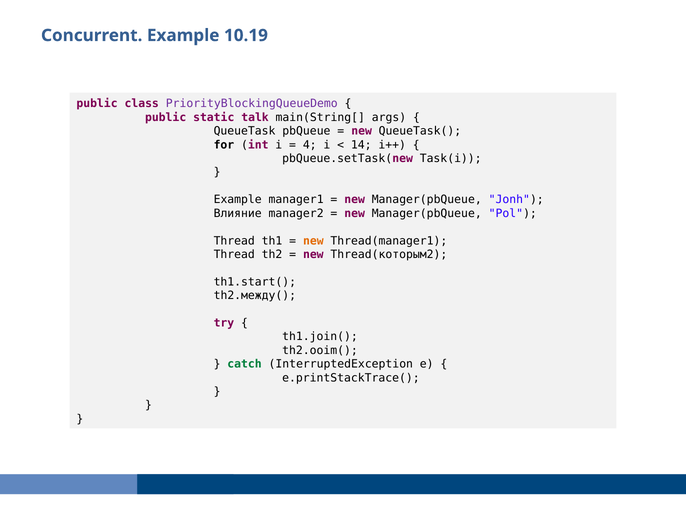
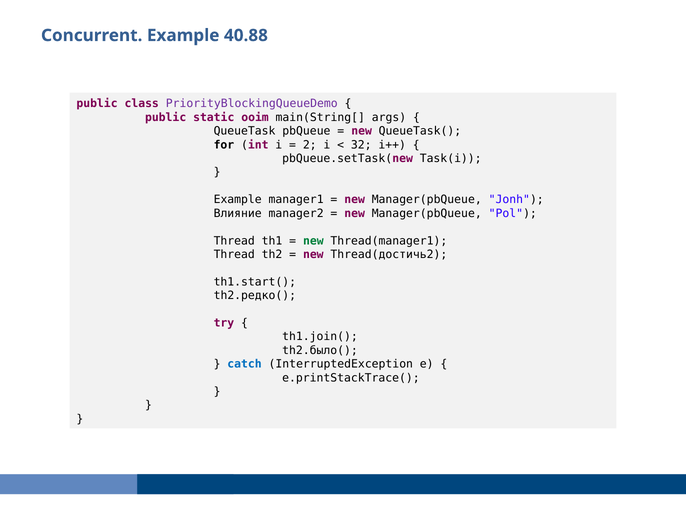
10.19: 10.19 -> 40.88
talk: talk -> ooim
4: 4 -> 2
14: 14 -> 32
new at (313, 241) colour: orange -> green
Thread(которым2: Thread(которым2 -> Thread(достичь2
th2.между(: th2.между( -> th2.редко(
th2.ooim(: th2.ooim( -> th2.было(
catch colour: green -> blue
